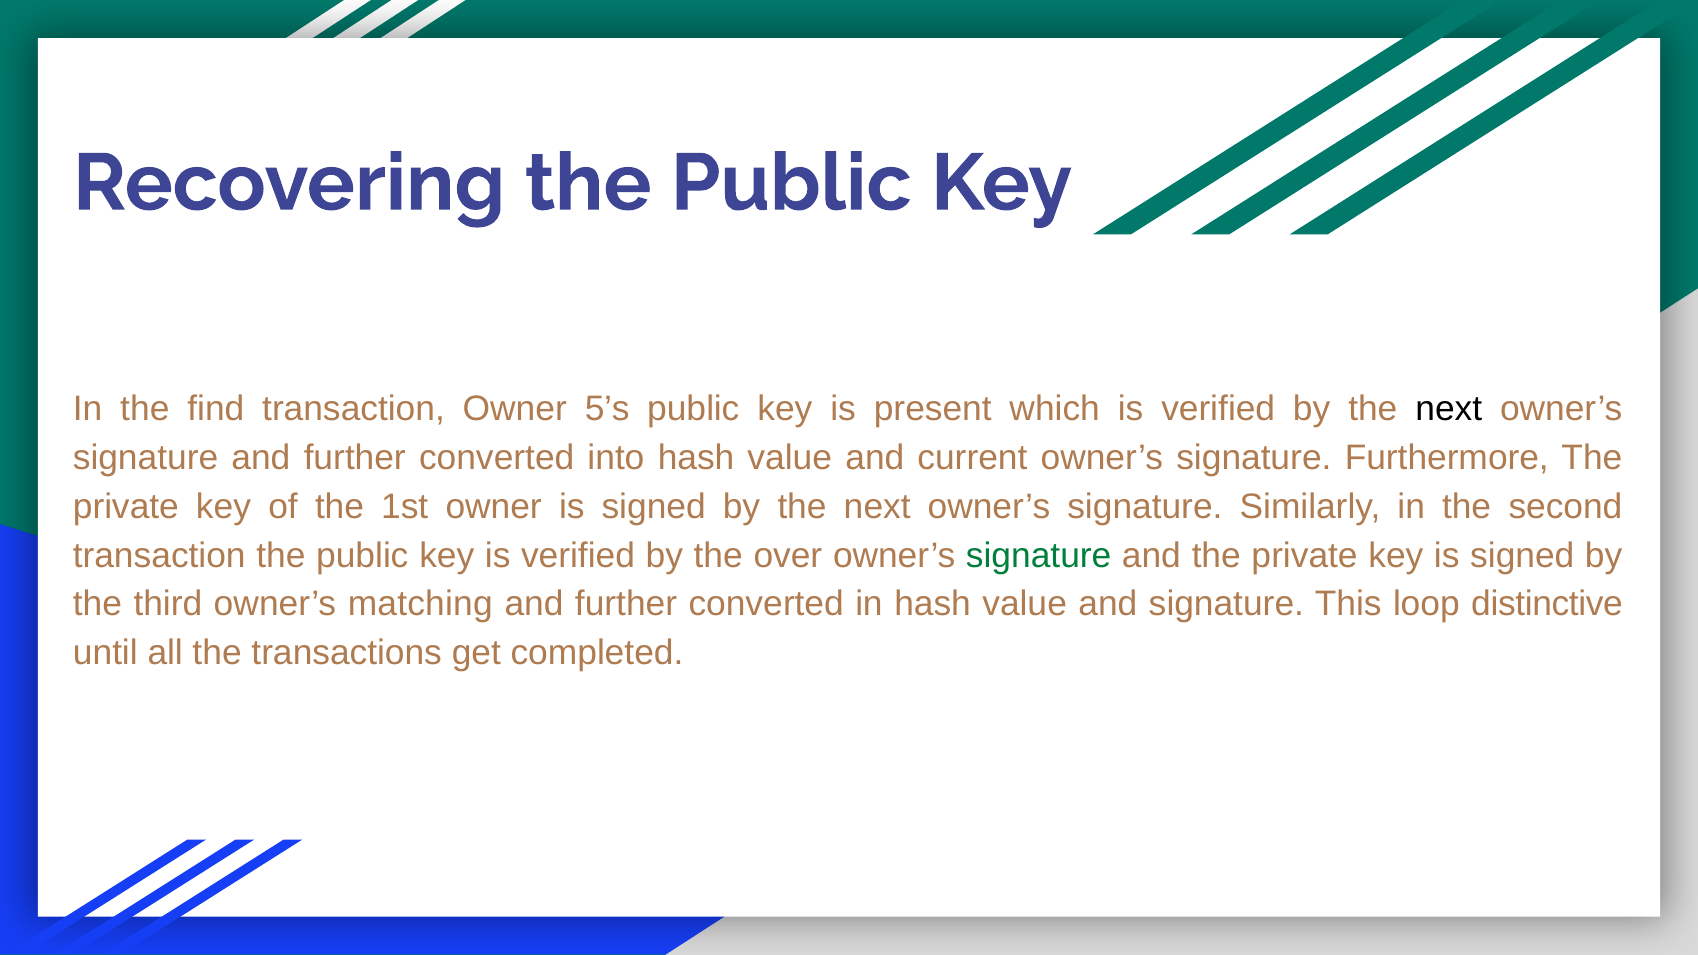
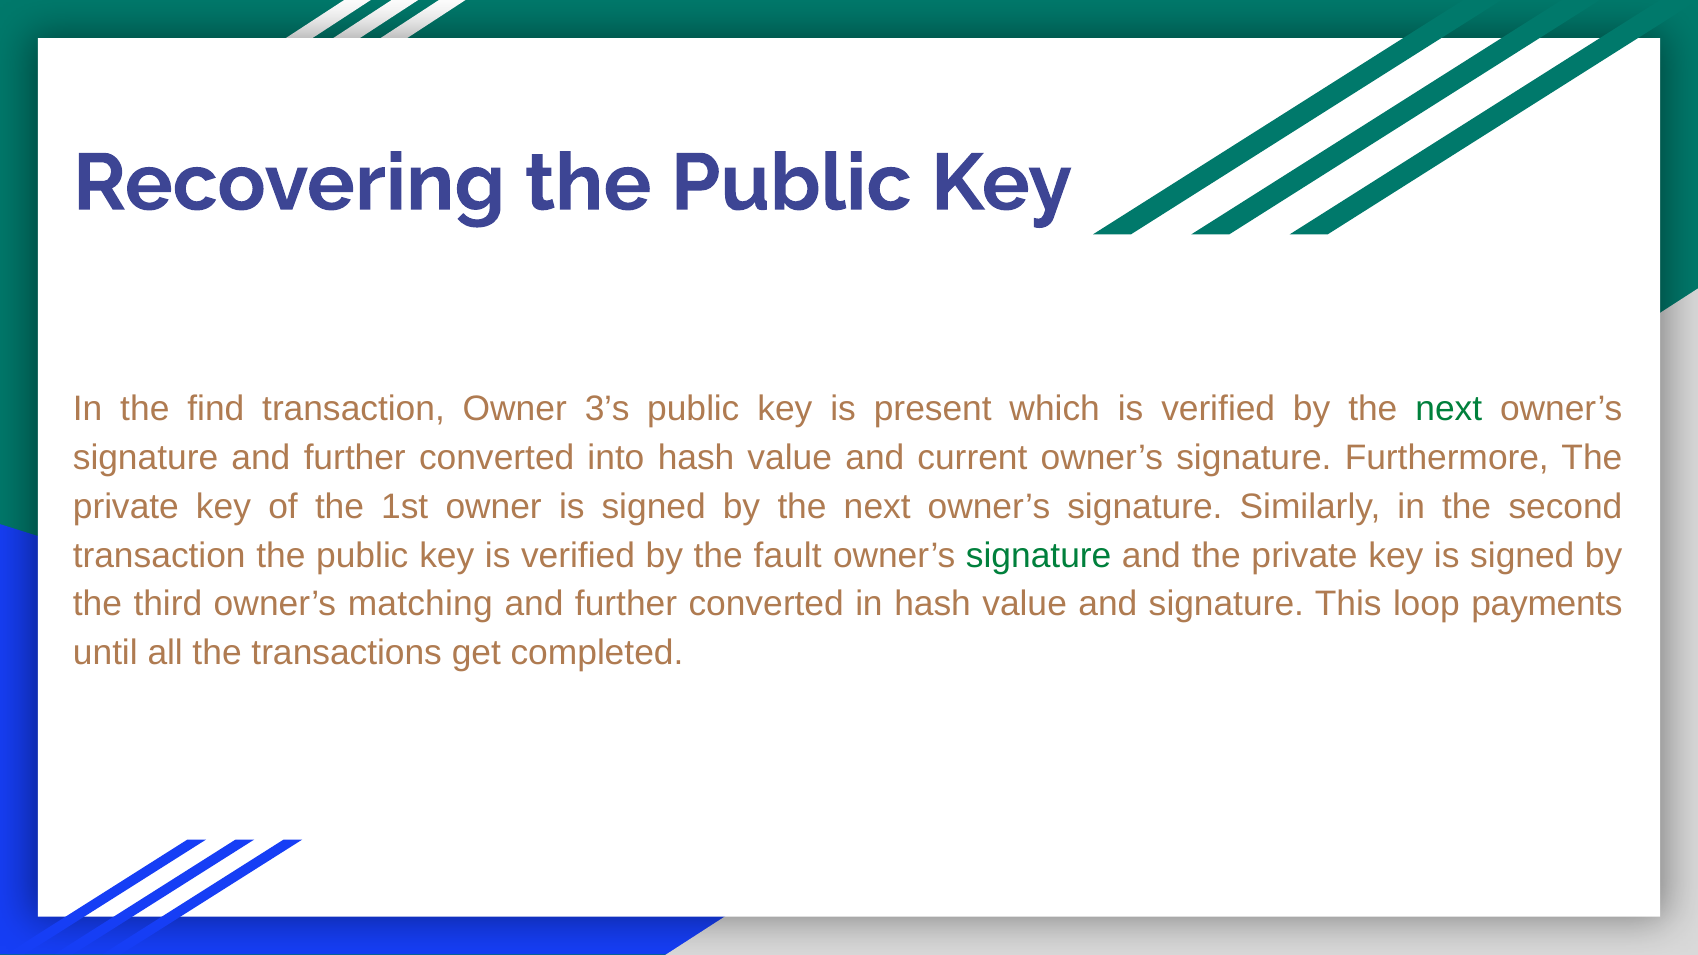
5’s: 5’s -> 3’s
next at (1449, 409) colour: black -> green
over: over -> fault
distinctive: distinctive -> payments
